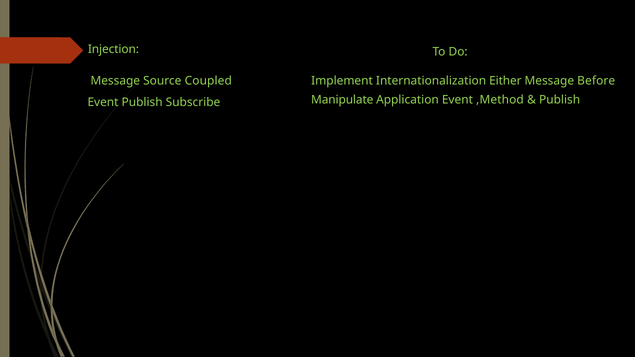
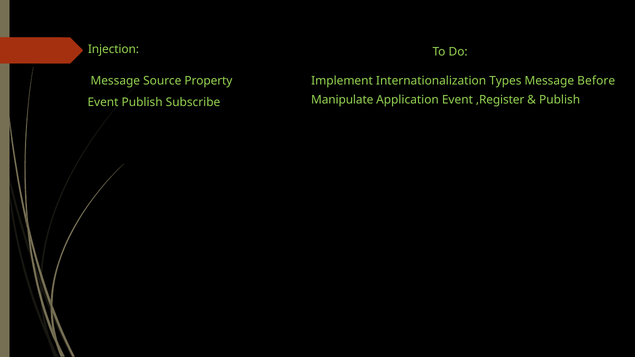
Coupled: Coupled -> Property
Either: Either -> Types
,Method: ,Method -> ,Register
